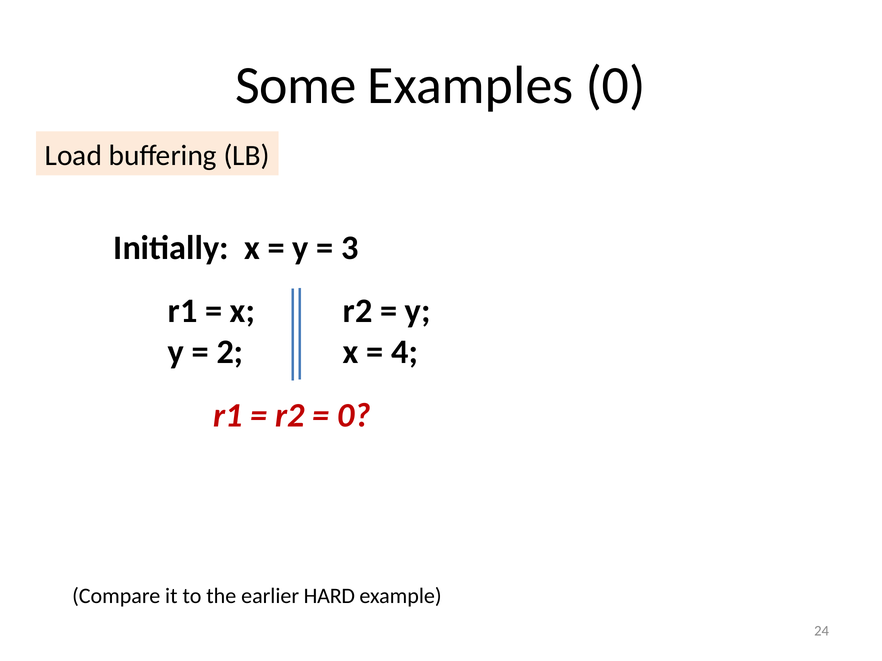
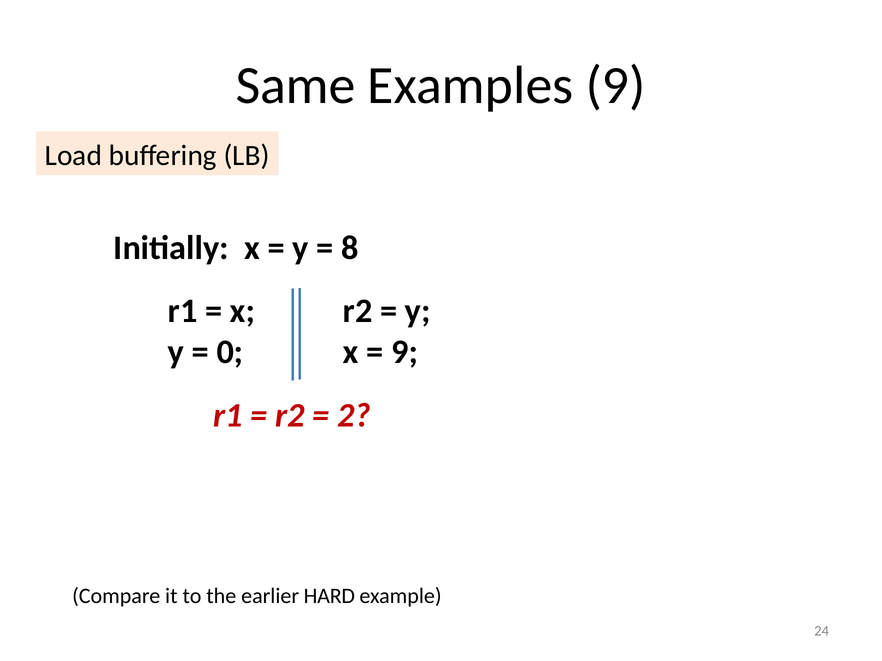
Some: Some -> Same
Examples 0: 0 -> 9
3: 3 -> 8
2: 2 -> 0
4 at (405, 352): 4 -> 9
0 at (354, 416): 0 -> 2
